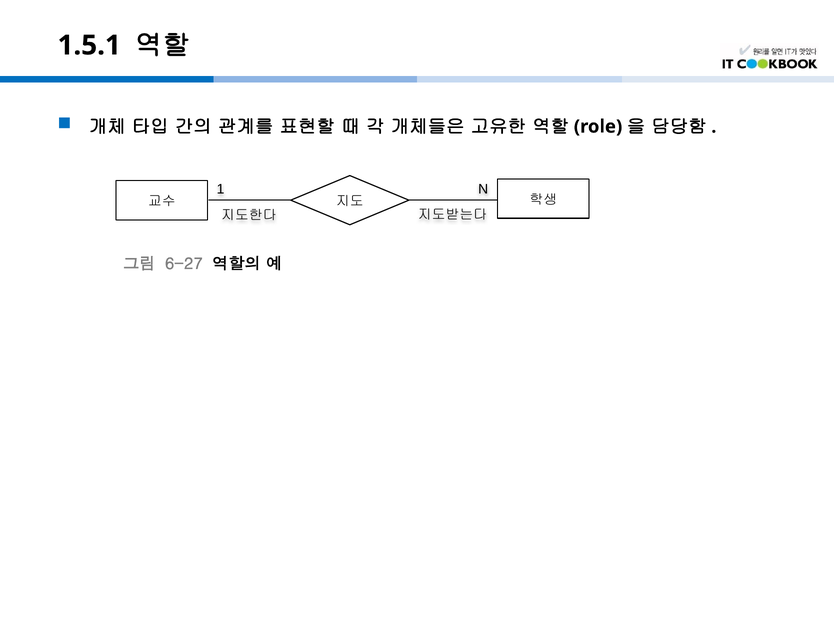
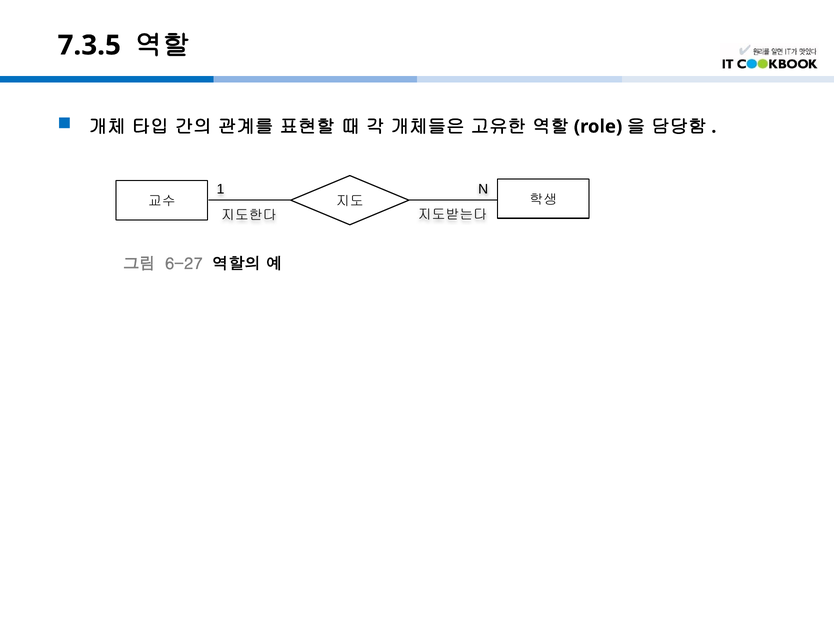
1.5.1: 1.5.1 -> 7.3.5
